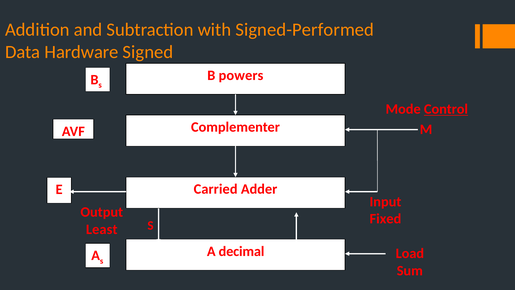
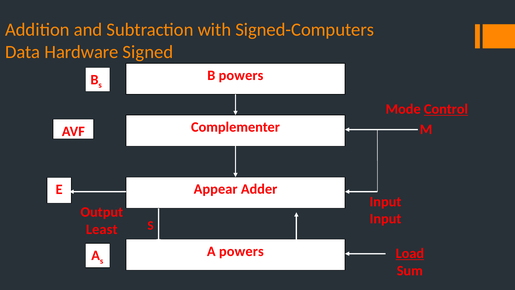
Signed-Performed: Signed-Performed -> Signed-Computers
Carried: Carried -> Appear
Fixed at (385, 219): Fixed -> Input
A decimal: decimal -> powers
Load underline: none -> present
